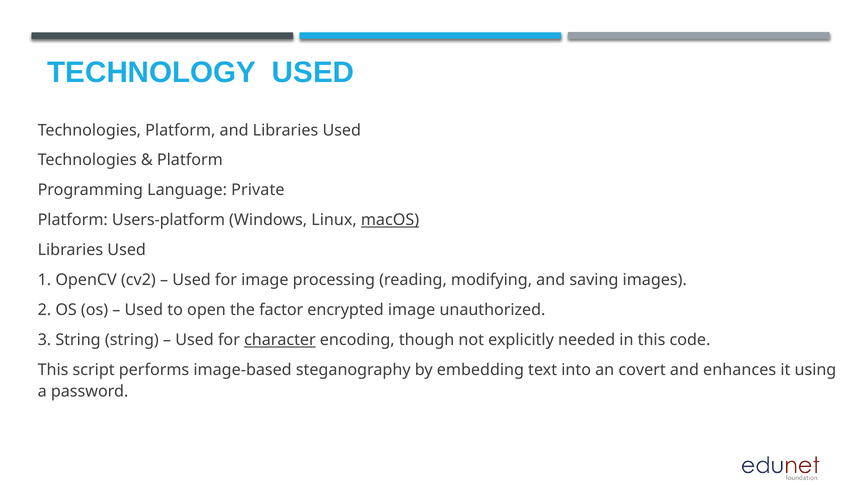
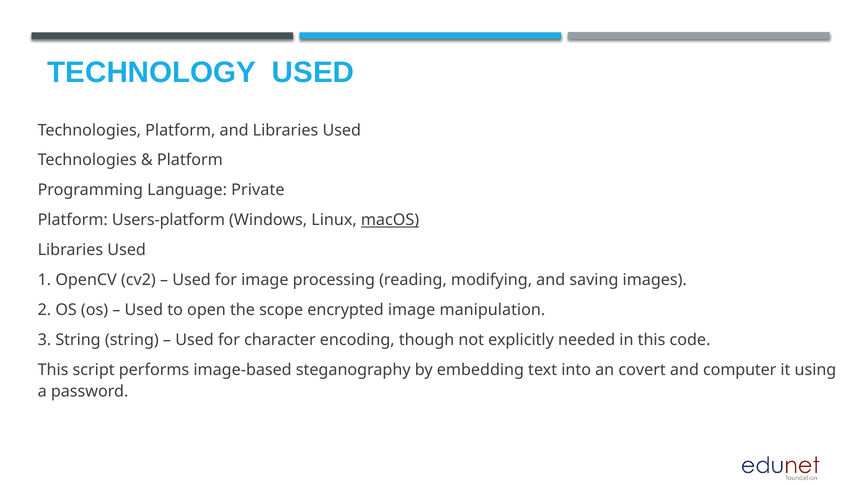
factor: factor -> scope
unauthorized: unauthorized -> manipulation
character underline: present -> none
enhances: enhances -> computer
